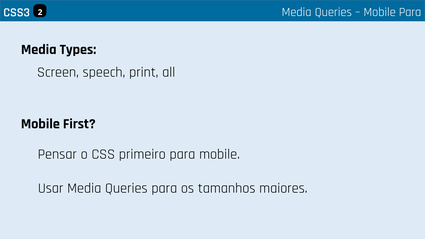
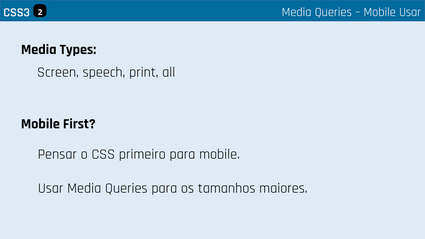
Para at (410, 12): Para -> Usar
